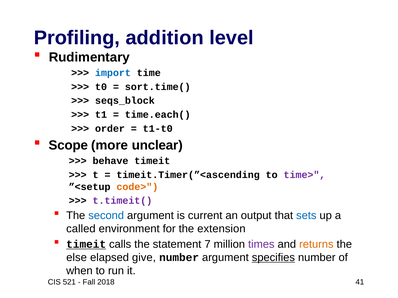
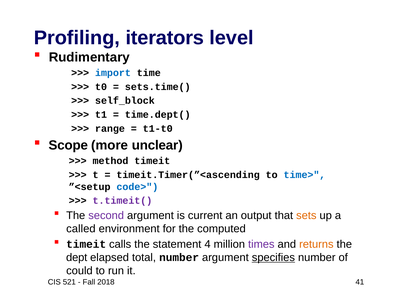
addition: addition -> iterators
sort.time(: sort.time( -> sets.time(
seqs_block: seqs_block -> self_block
time.each(: time.each( -> time.dept(
order: order -> range
behave: behave -> method
time> colour: purple -> blue
code> colour: orange -> blue
second colour: blue -> purple
sets colour: blue -> orange
extension: extension -> computed
timeit at (86, 245) underline: present -> none
7: 7 -> 4
else: else -> dept
give: give -> total
when: when -> could
